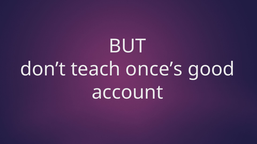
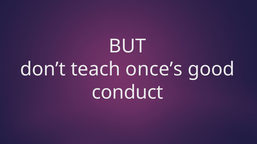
account: account -> conduct
